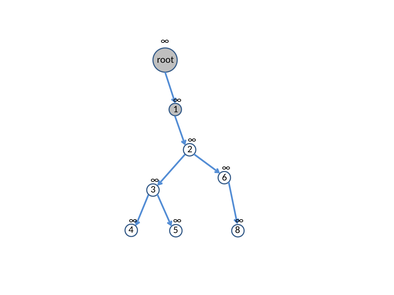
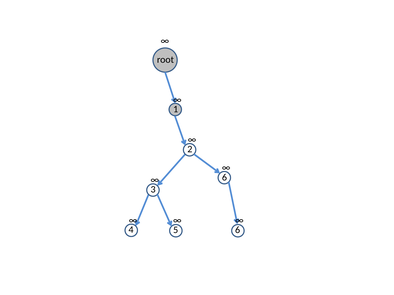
4 8: 8 -> 6
